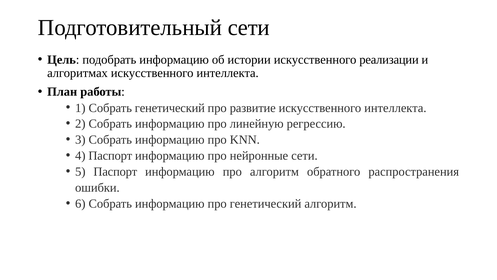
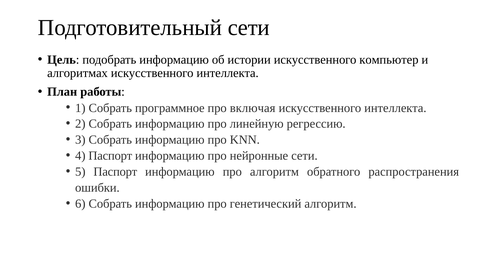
реализации: реализации -> компьютер
Собрать генетический: генетический -> программное
развитие: развитие -> включая
